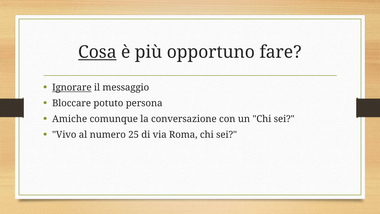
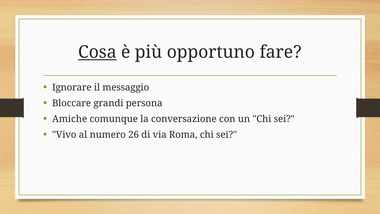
Ignorare underline: present -> none
potuto: potuto -> grandi
25: 25 -> 26
